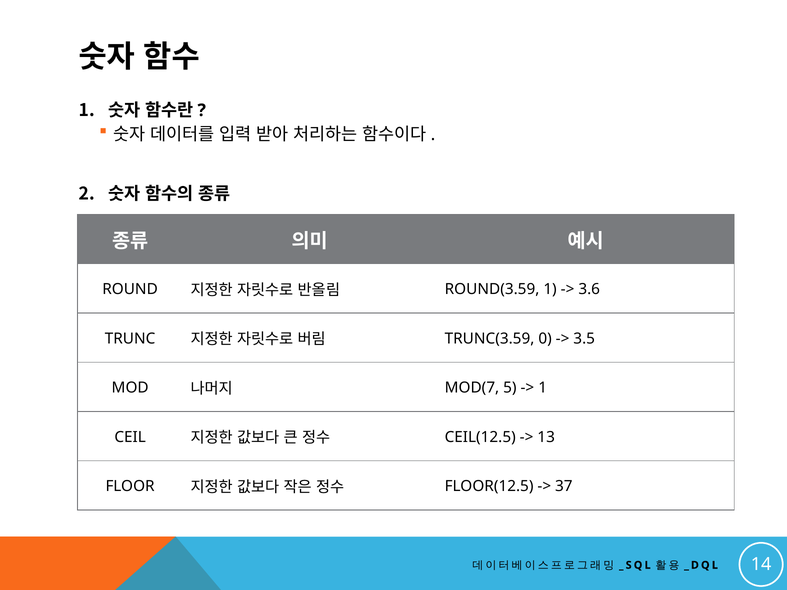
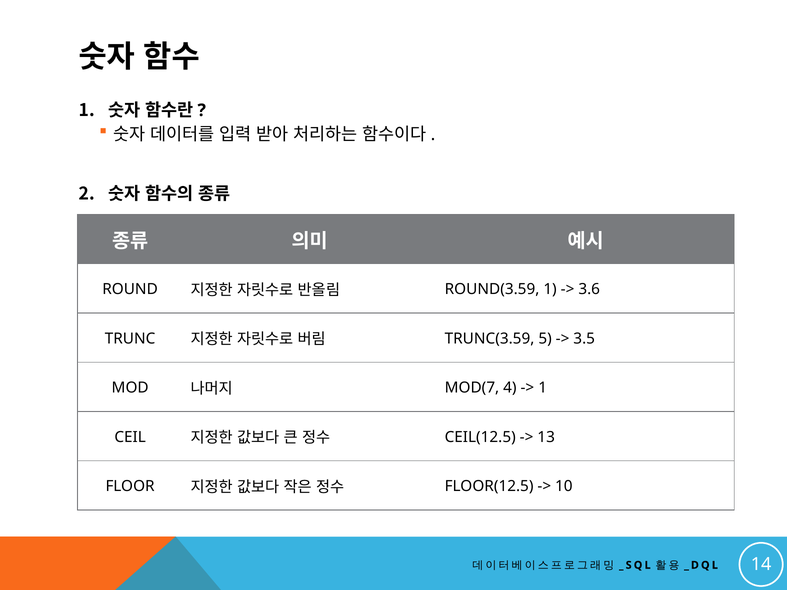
0: 0 -> 5
5: 5 -> 4
37: 37 -> 10
